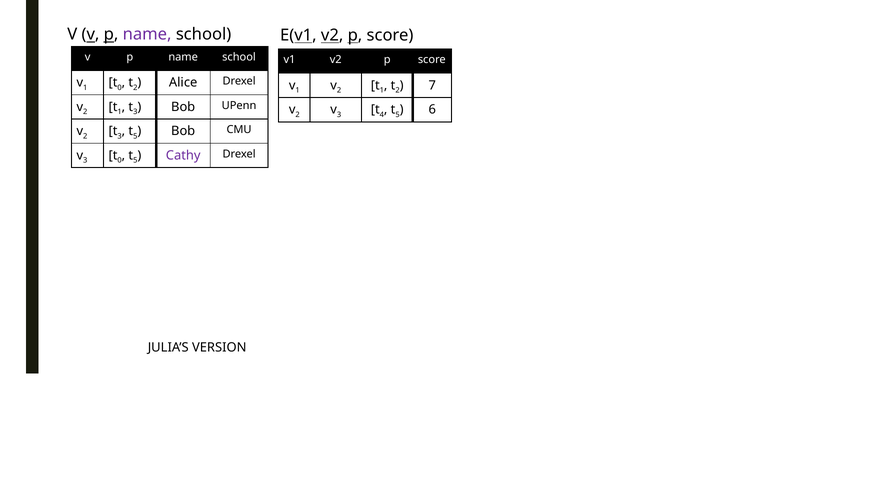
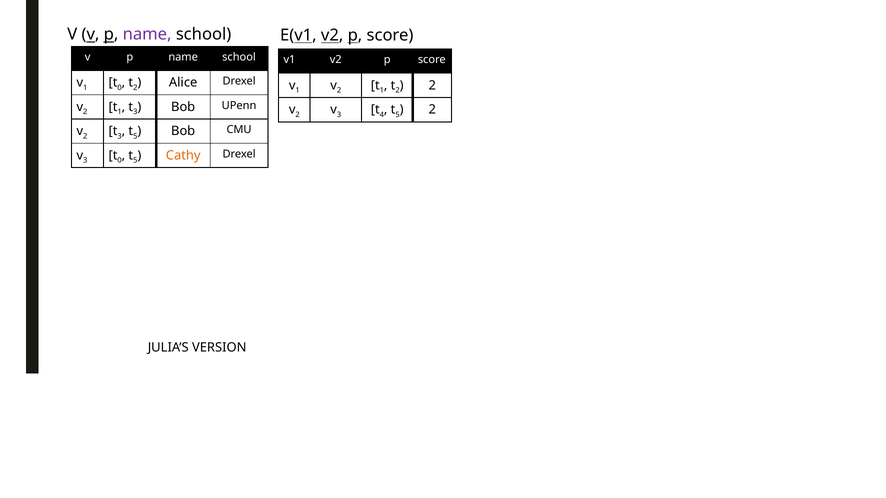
7 at (432, 85): 7 -> 2
6 at (432, 110): 6 -> 2
Cathy colour: purple -> orange
